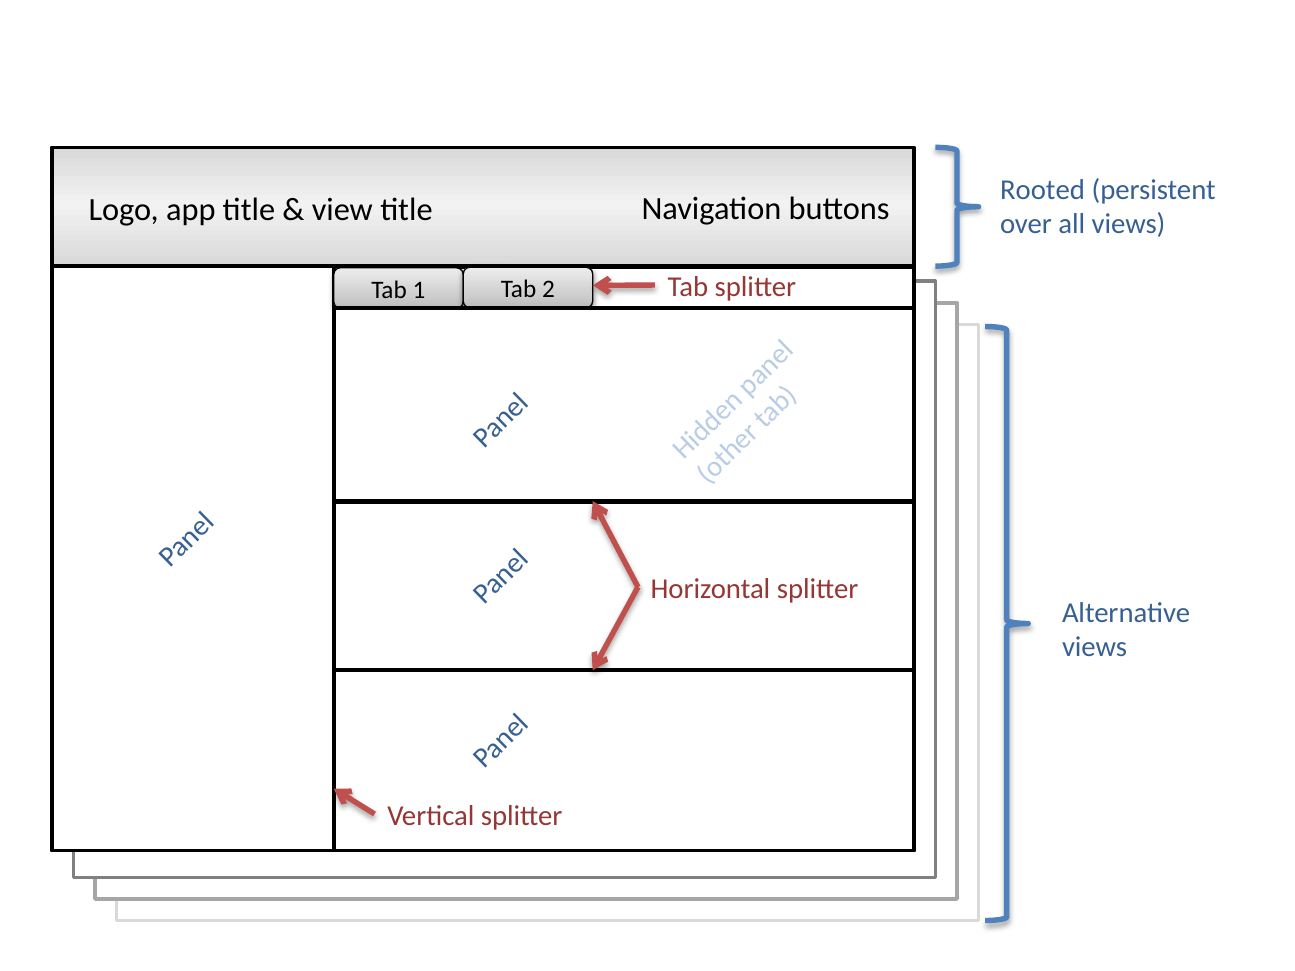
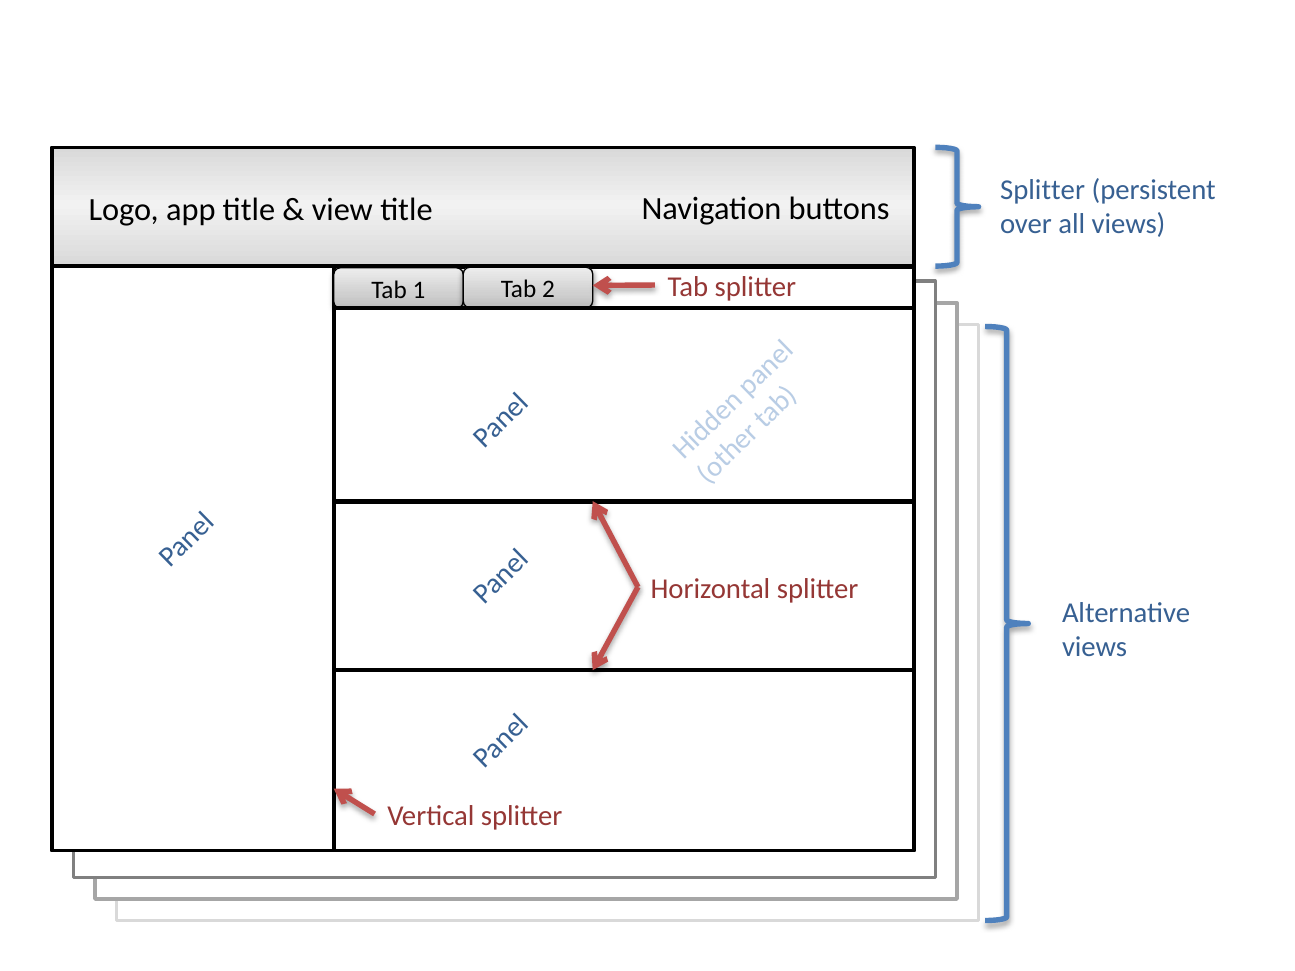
Rooted at (1043, 190): Rooted -> Splitter
